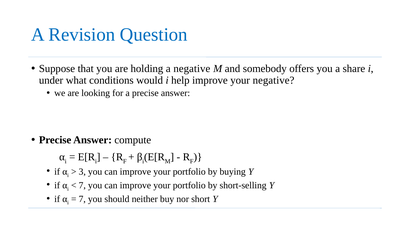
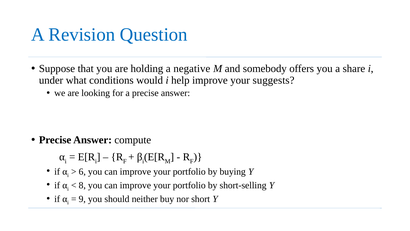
your negative: negative -> suggests
3: 3 -> 6
7 at (82, 185): 7 -> 8
7 at (82, 199): 7 -> 9
